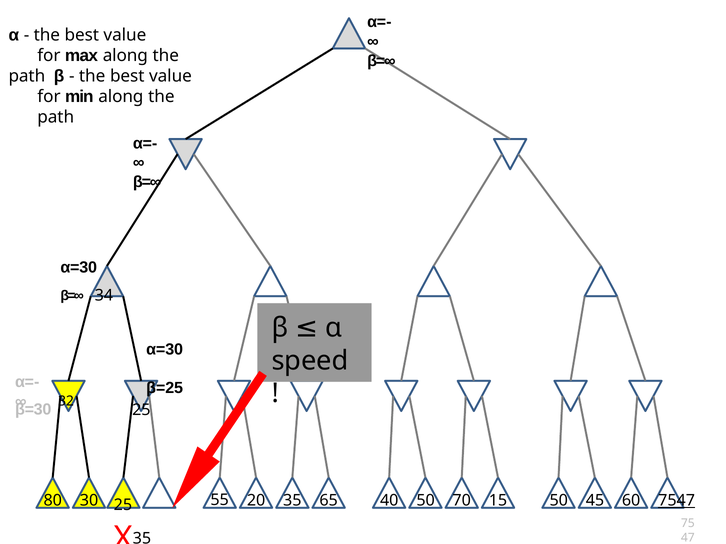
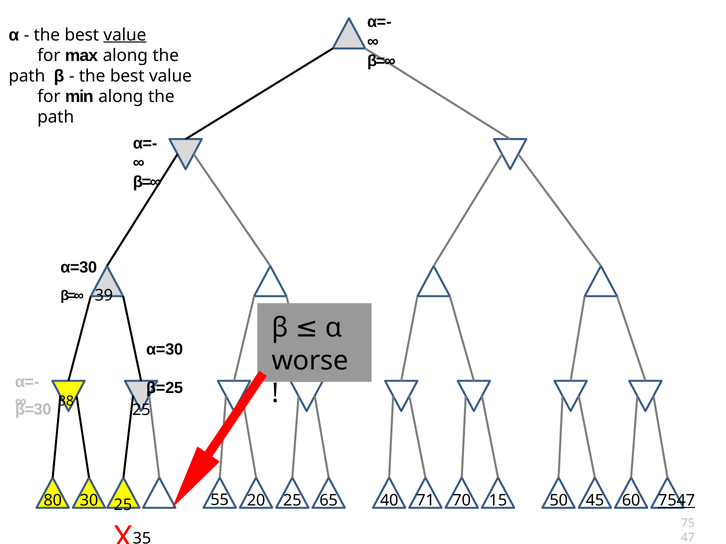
value at (125, 35) underline: none -> present
34: 34 -> 39
speed: speed -> worse
32: 32 -> 38
20 35: 35 -> 25
40 50: 50 -> 71
